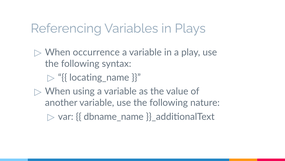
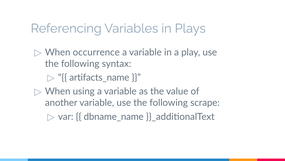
locating_name: locating_name -> artifacts_name
nature: nature -> scrape
